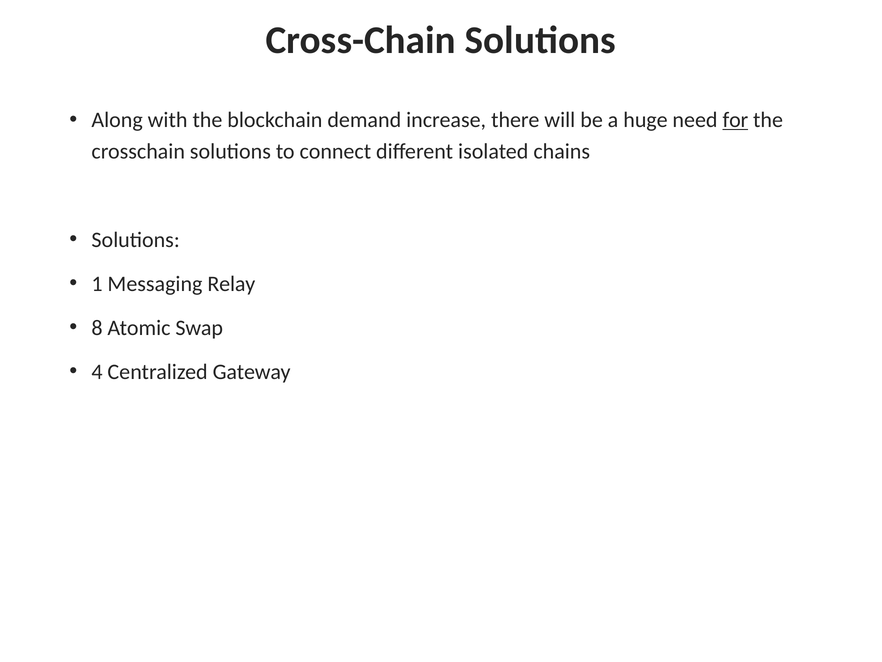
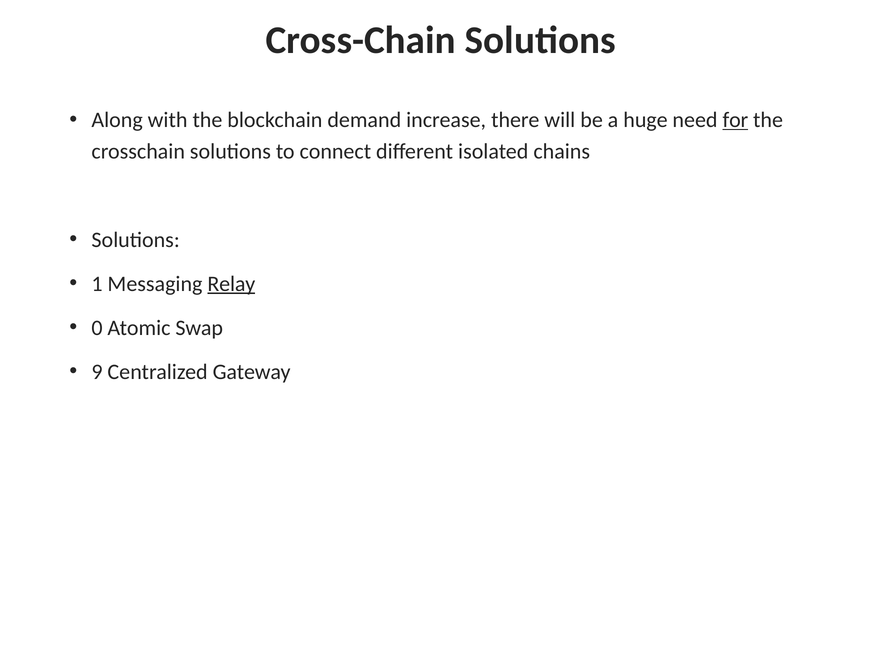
Relay underline: none -> present
8: 8 -> 0
4: 4 -> 9
